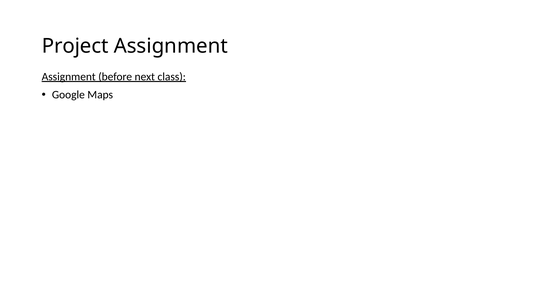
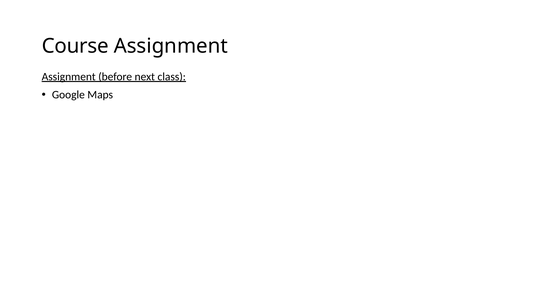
Project: Project -> Course
